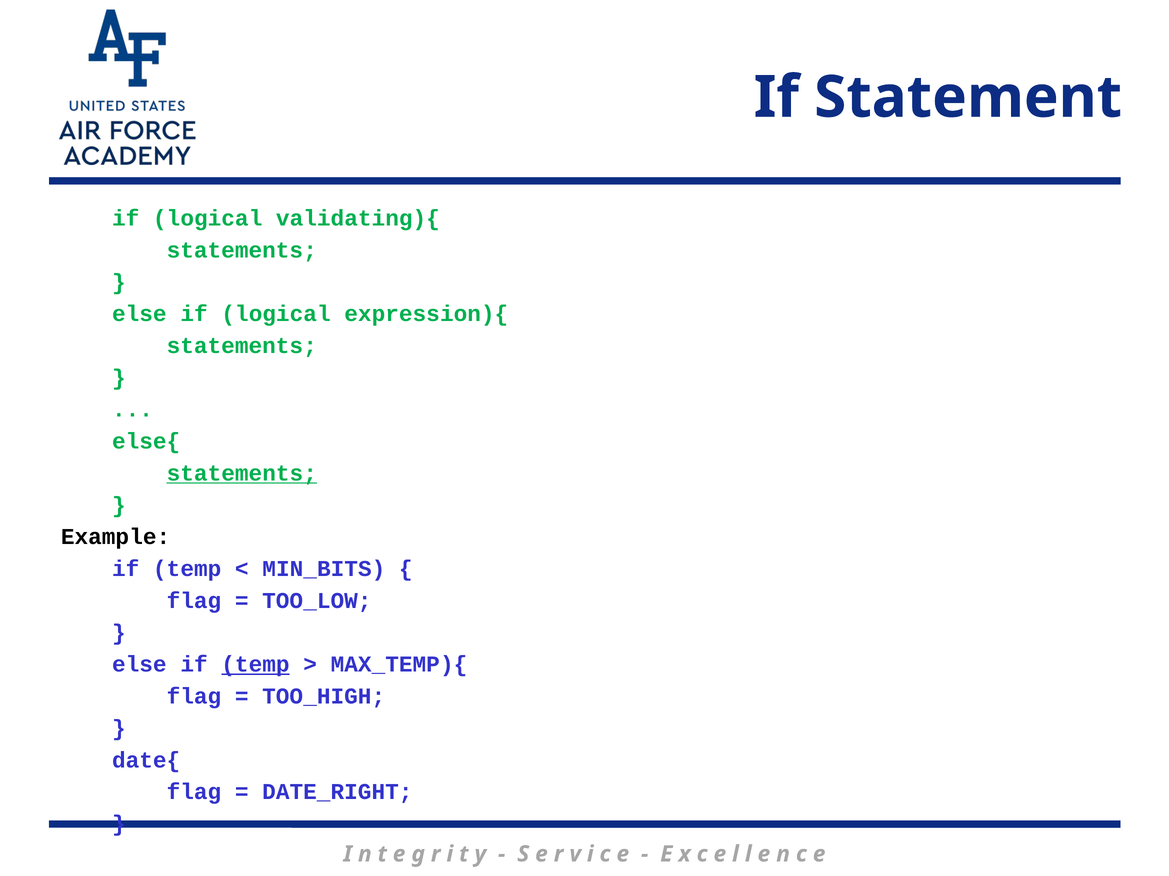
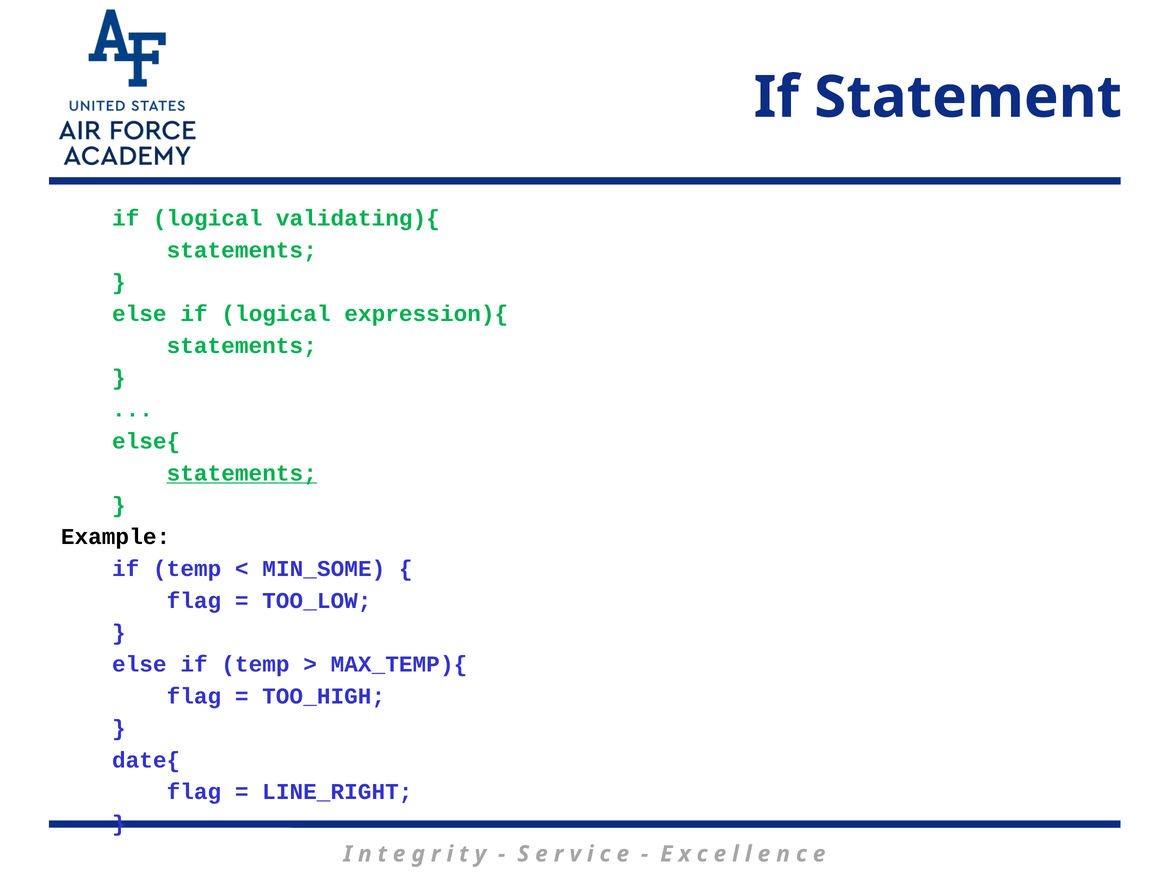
MIN_BITS: MIN_BITS -> MIN_SOME
temp at (255, 665) underline: present -> none
DATE_RIGHT: DATE_RIGHT -> LINE_RIGHT
